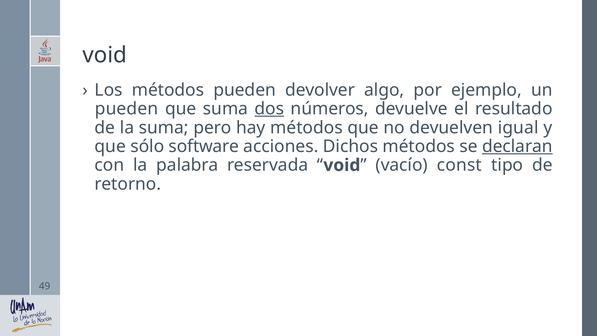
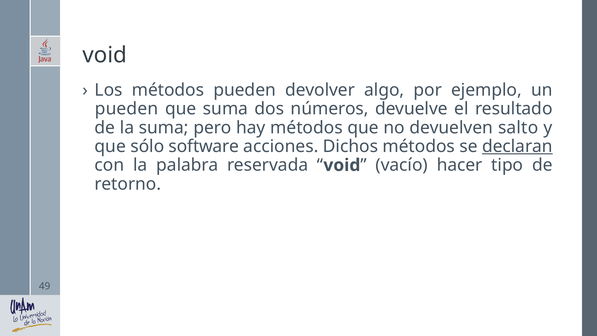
dos underline: present -> none
igual: igual -> salto
const: const -> hacer
